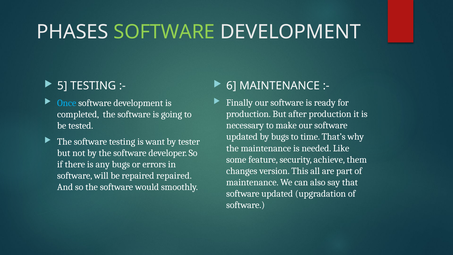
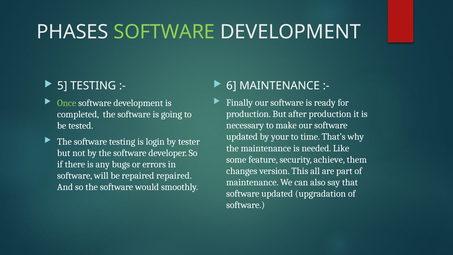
Once colour: light blue -> light green
by bugs: bugs -> your
want: want -> login
